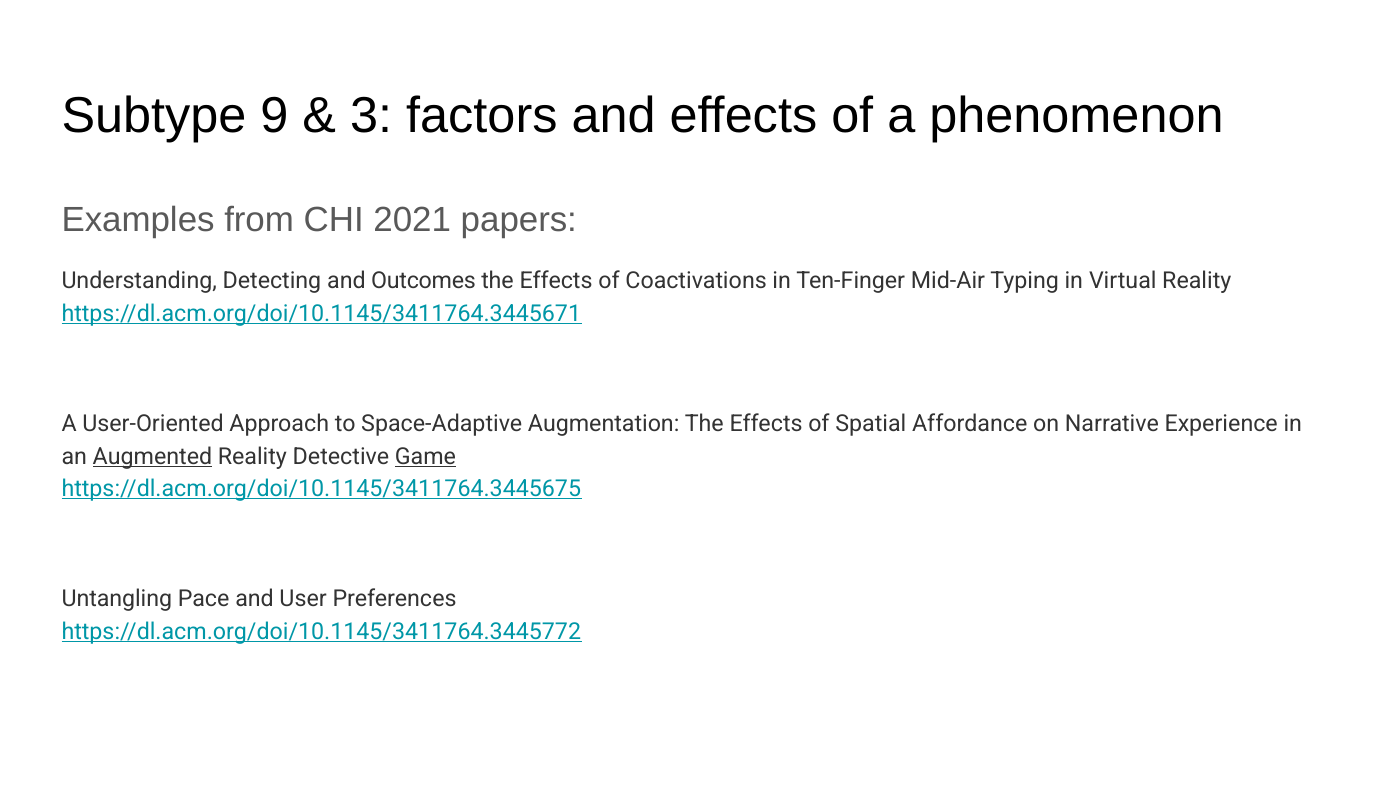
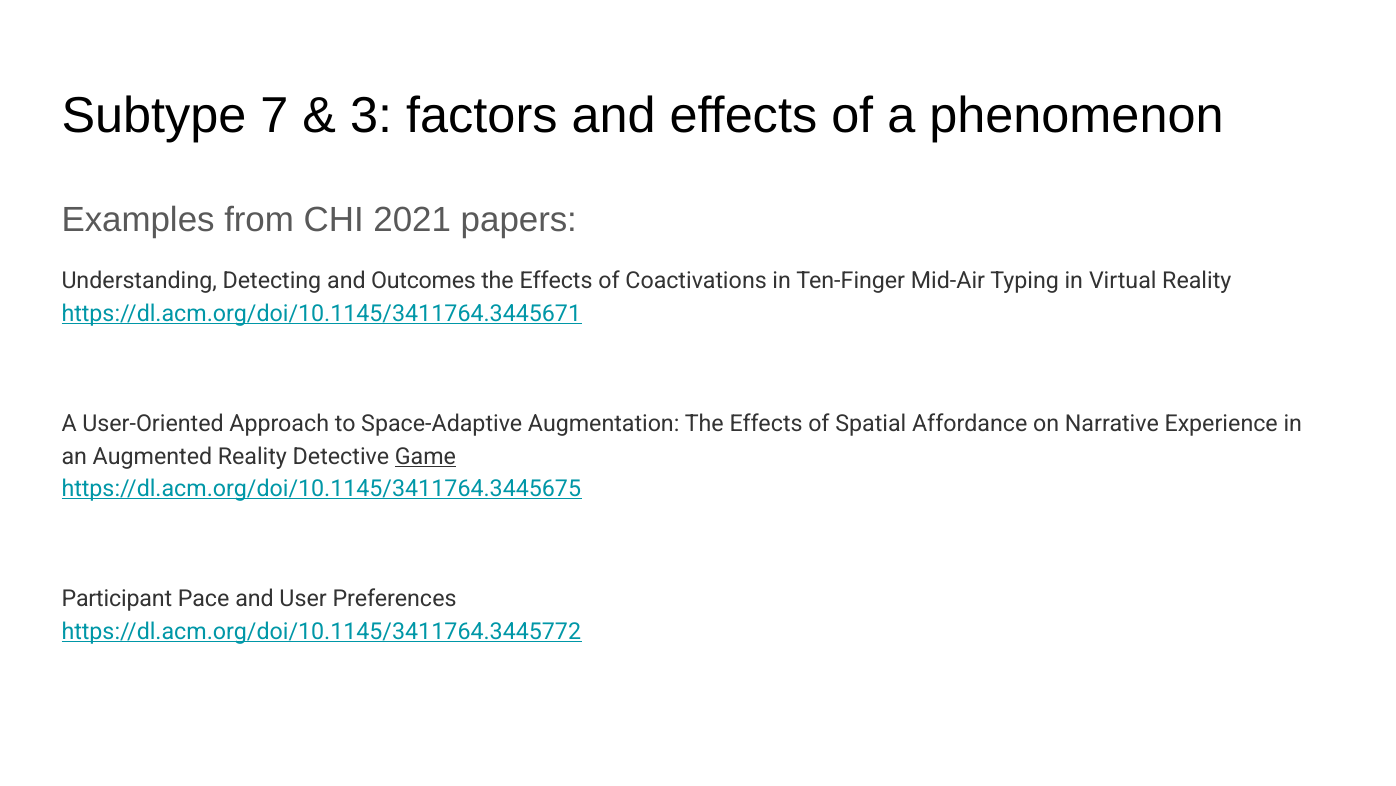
9: 9 -> 7
Augmented underline: present -> none
Untangling: Untangling -> Participant
